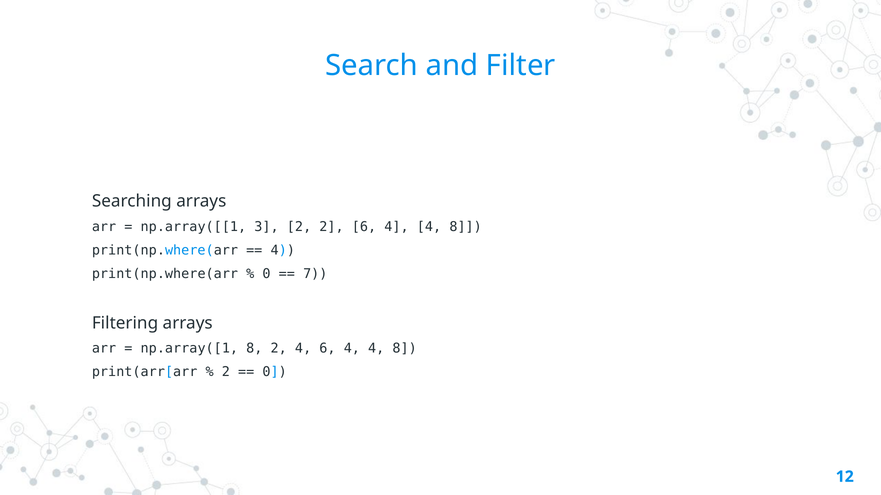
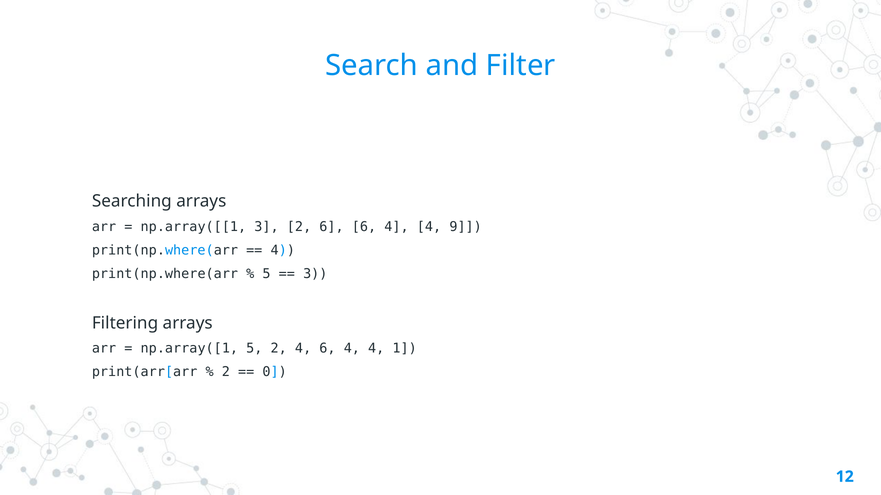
2 2: 2 -> 6
8 at (466, 227): 8 -> 9
0 at (267, 274): 0 -> 5
7 at (315, 274): 7 -> 3
np.array([1 8: 8 -> 5
8 at (405, 349): 8 -> 1
